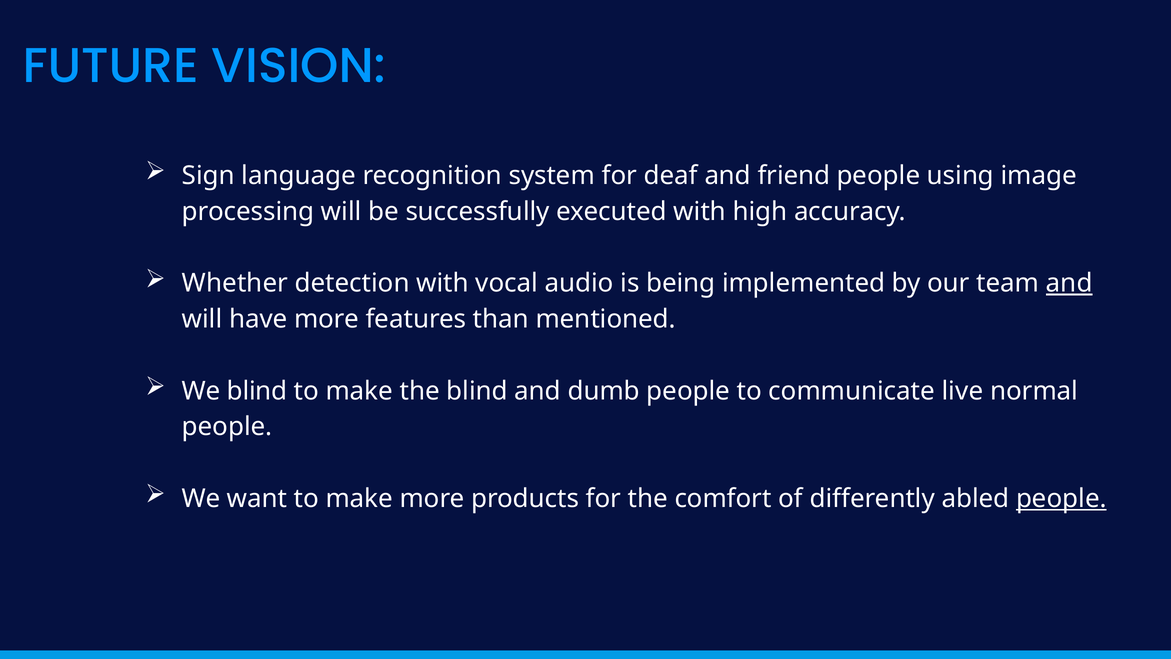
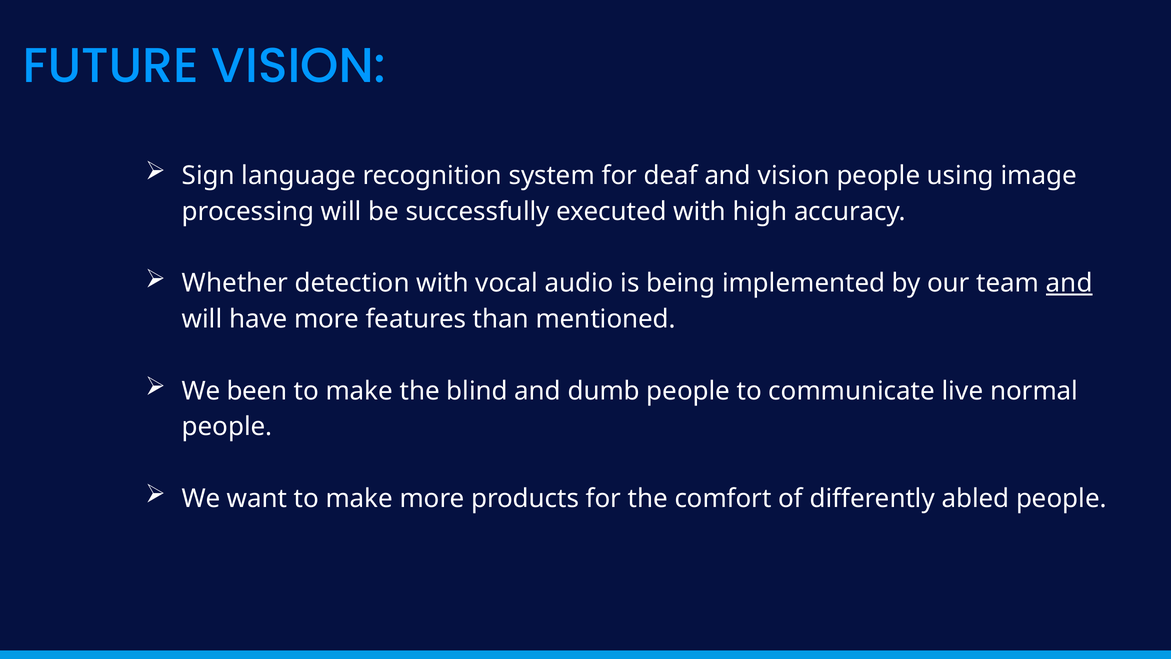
and friend: friend -> vision
We blind: blind -> been
people at (1061, 498) underline: present -> none
